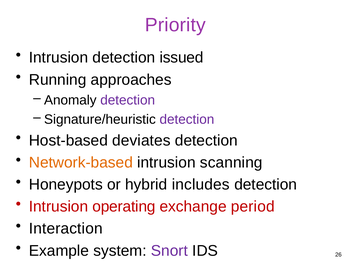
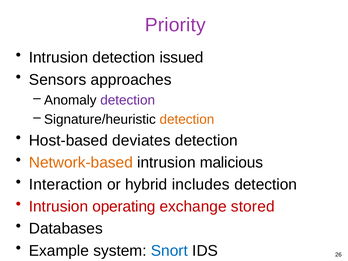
Running: Running -> Sensors
detection at (187, 119) colour: purple -> orange
scanning: scanning -> malicious
Honeypots: Honeypots -> Interaction
period: period -> stored
Interaction: Interaction -> Databases
Snort colour: purple -> blue
